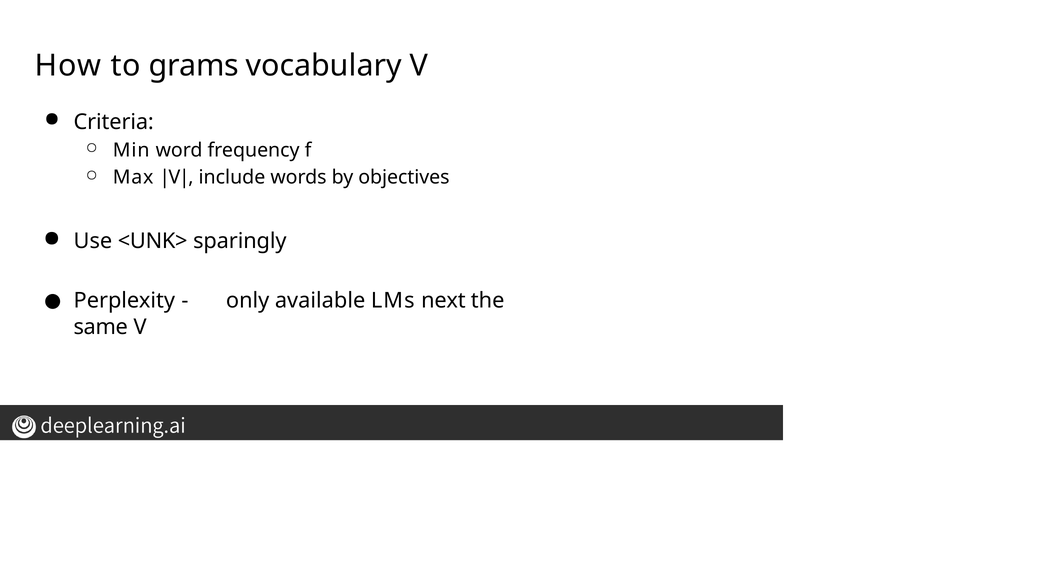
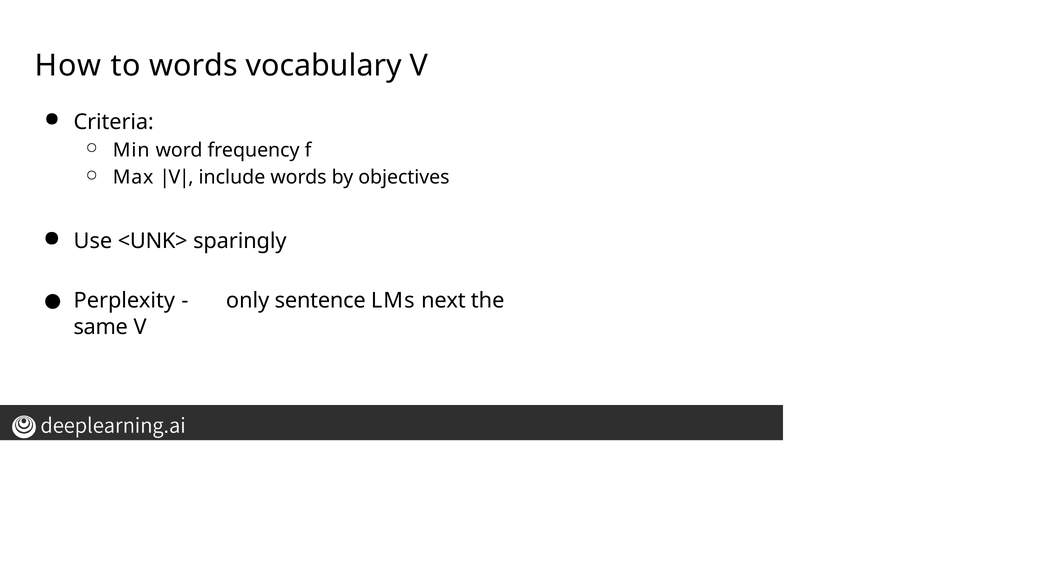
to grams: grams -> words
available: available -> sentence
